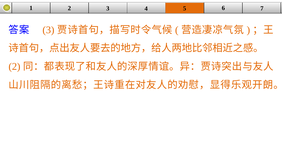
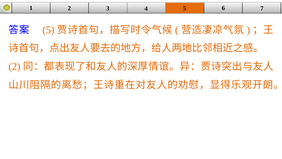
3 at (48, 30): 3 -> 5
